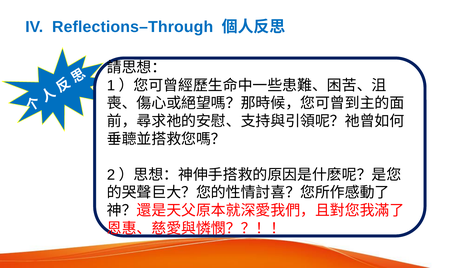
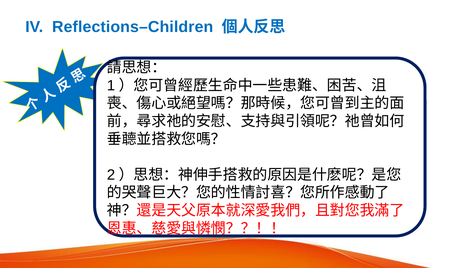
Reflections–Through: Reflections–Through -> Reflections–Children
